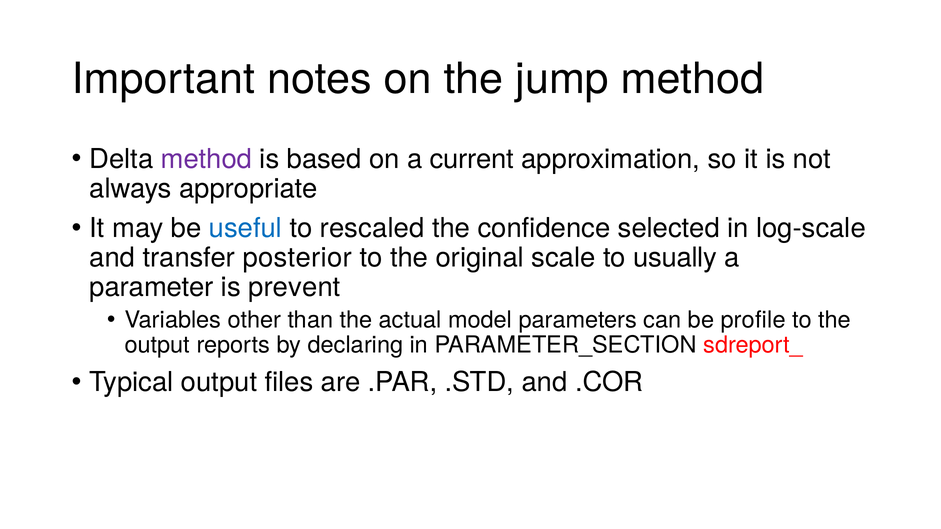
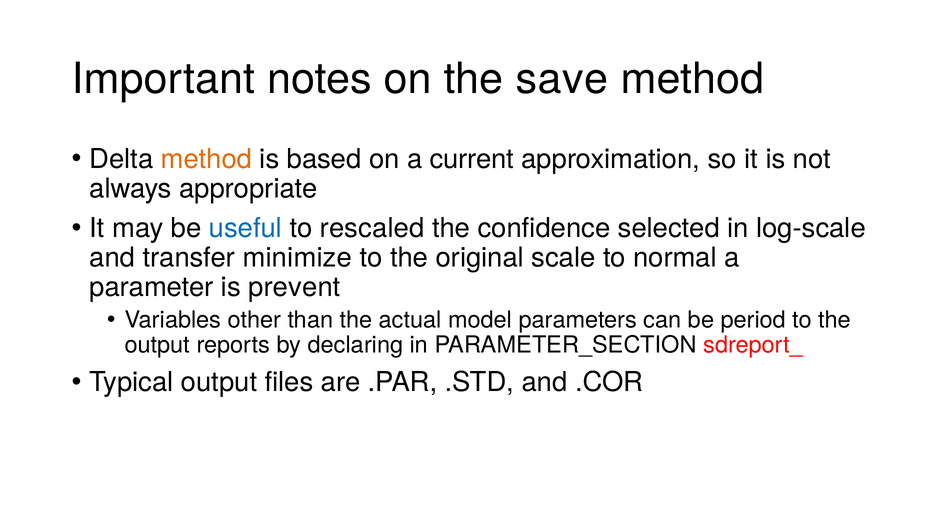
jump: jump -> save
method at (206, 159) colour: purple -> orange
posterior: posterior -> minimize
usually: usually -> normal
profile: profile -> period
